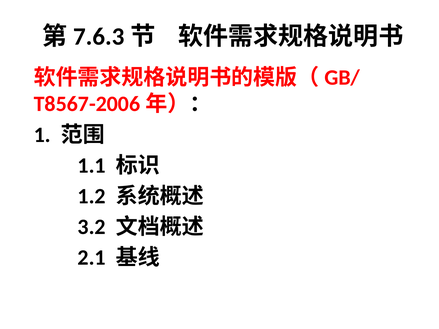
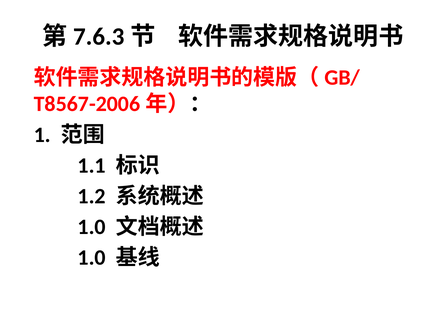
3.2 at (92, 227): 3.2 -> 1.0
2.1 at (92, 258): 2.1 -> 1.0
